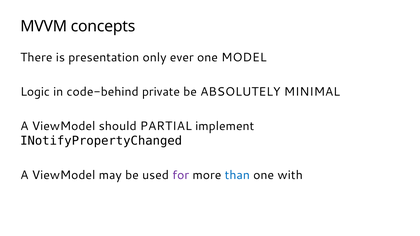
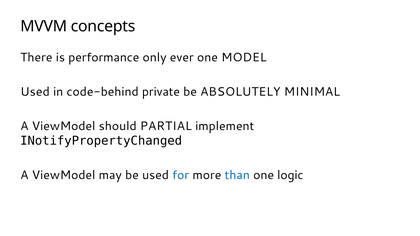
presentation: presentation -> performance
Logic at (35, 92): Logic -> Used
for colour: purple -> blue
with: with -> logic
